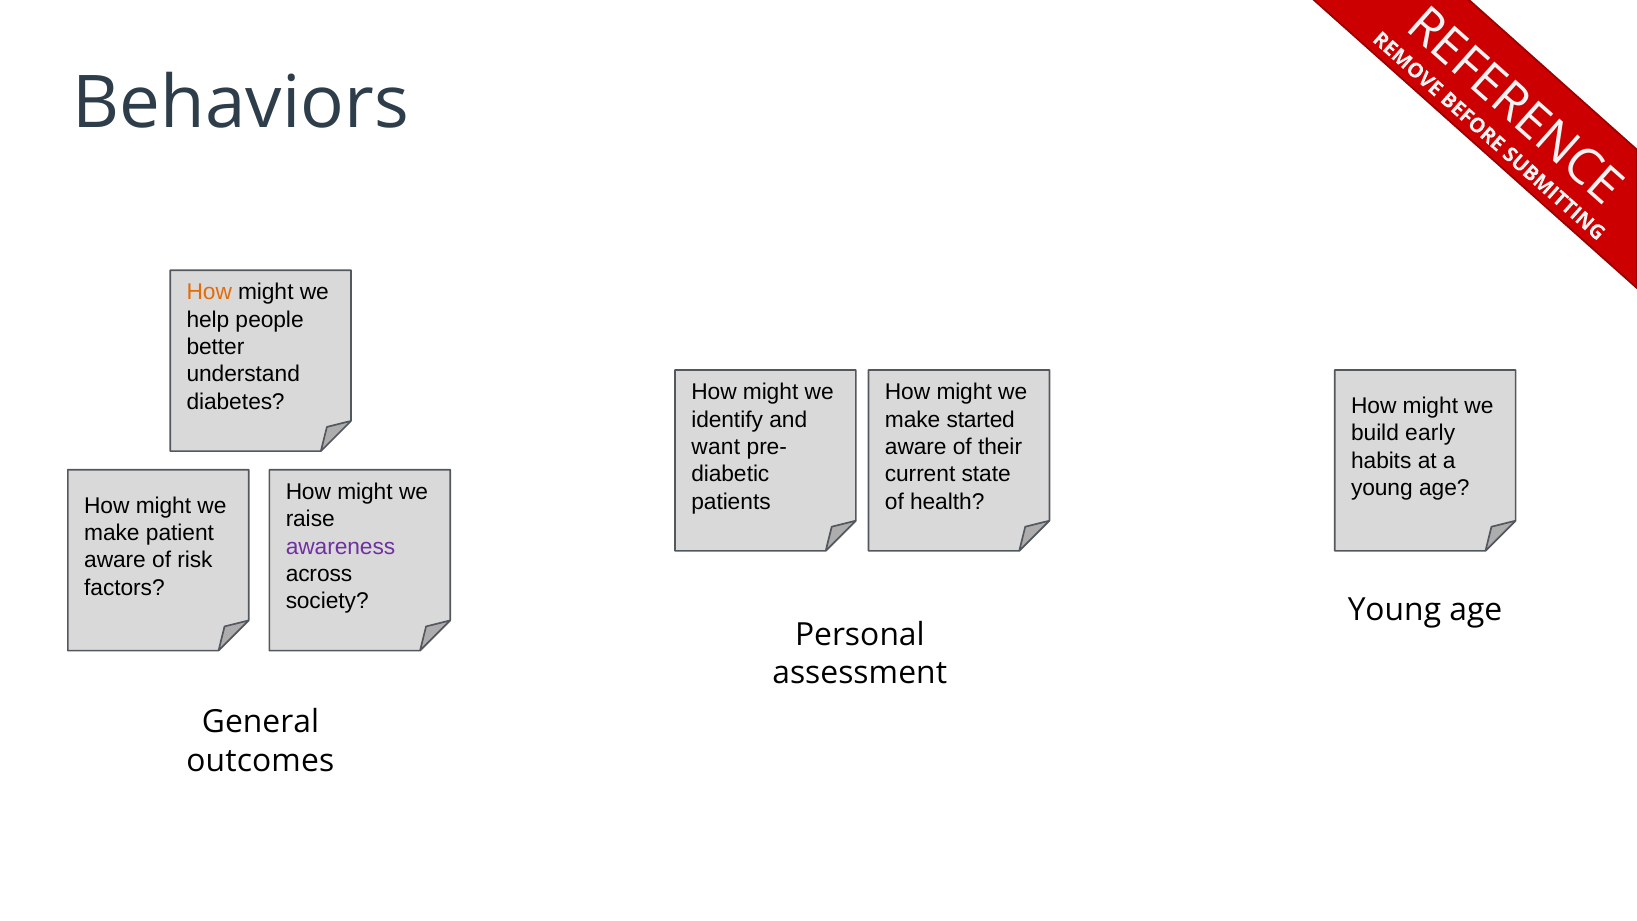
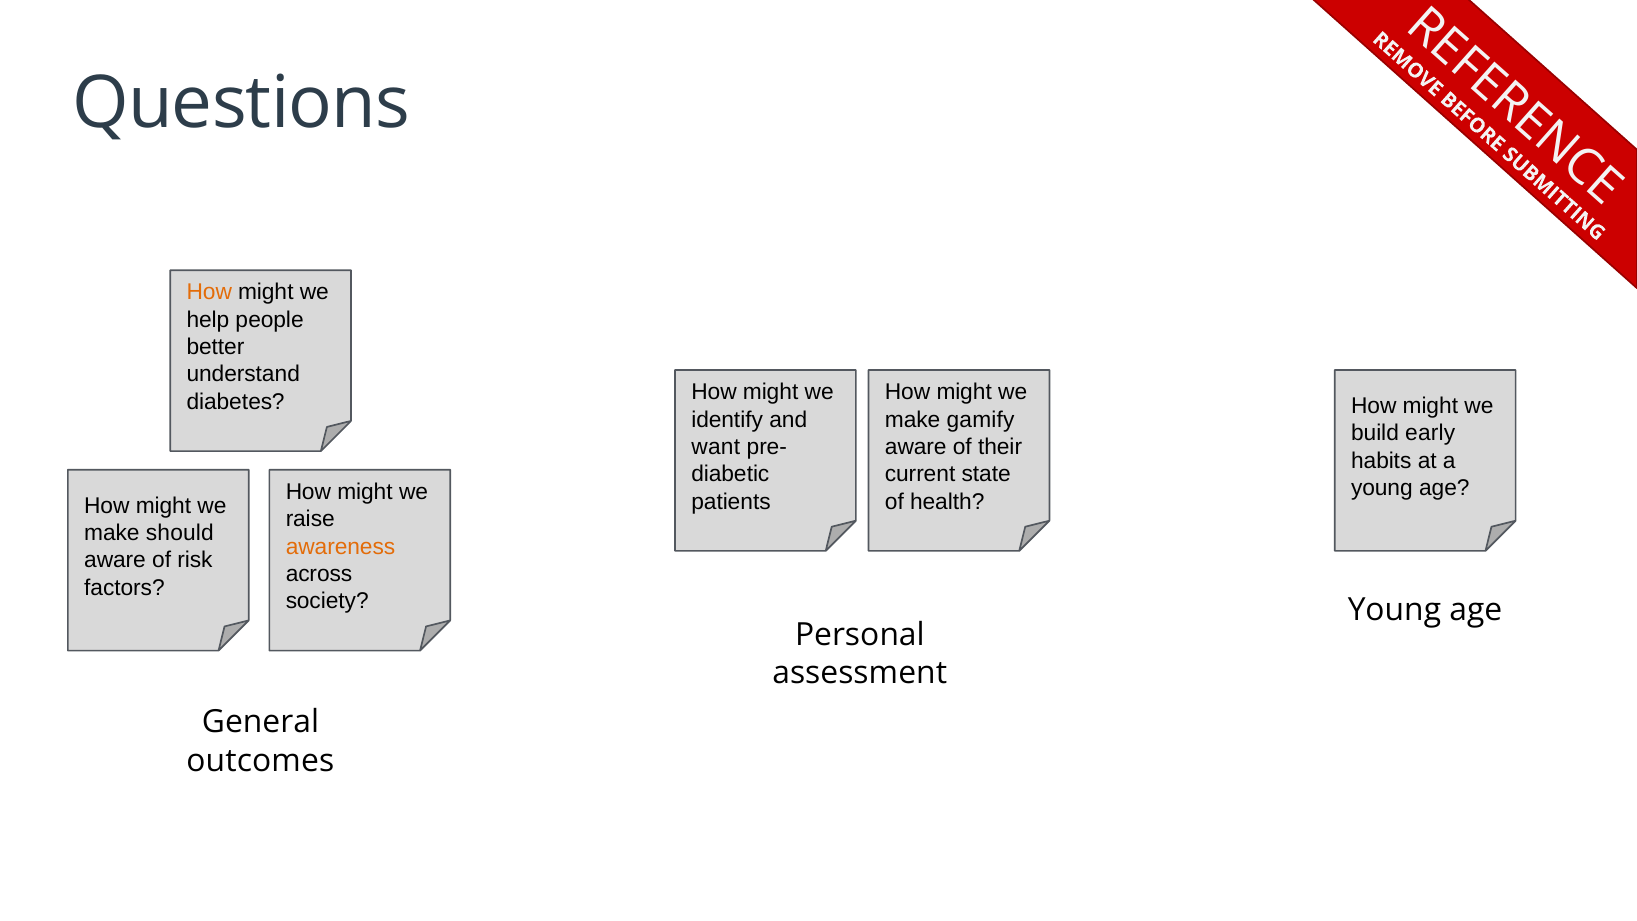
Behaviors: Behaviors -> Questions
started: started -> gamify
patient: patient -> should
awareness colour: purple -> orange
